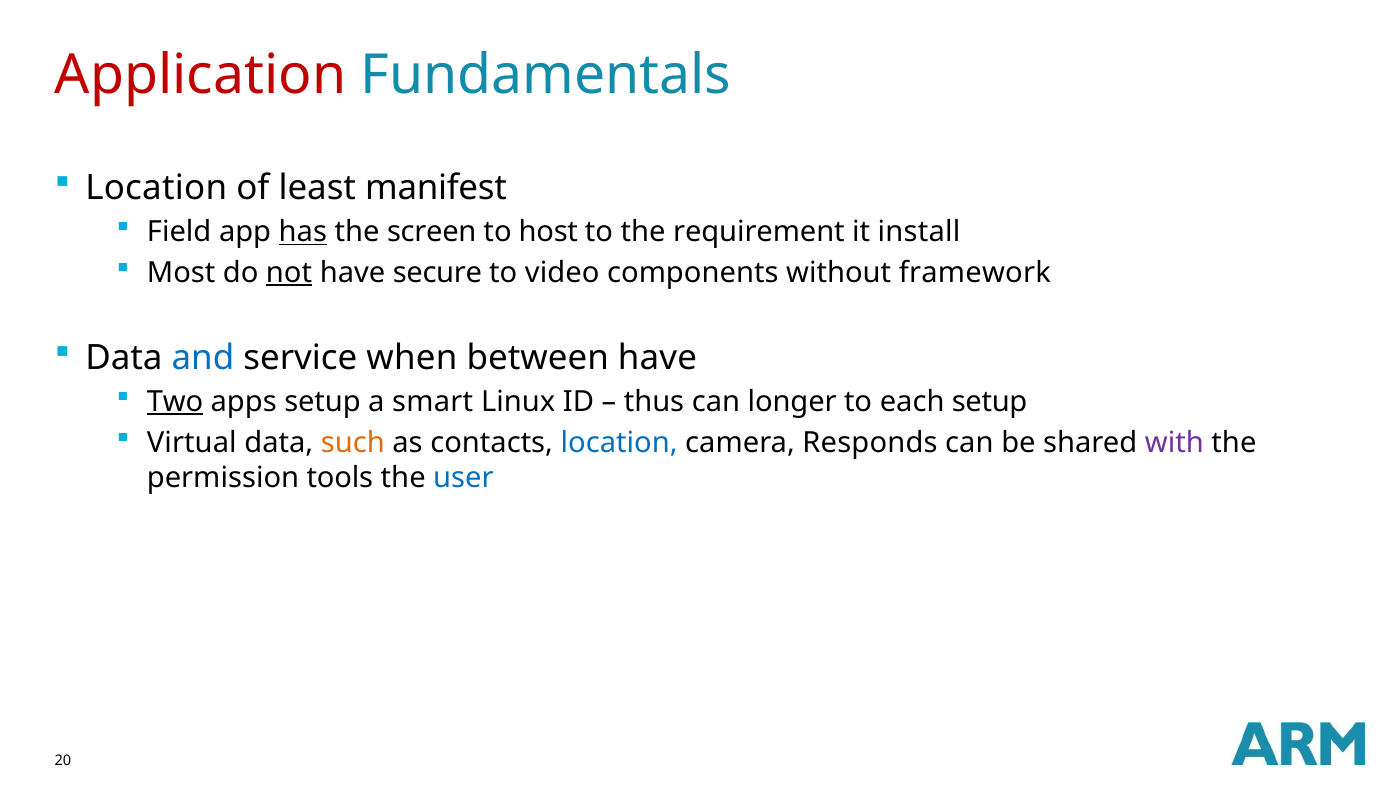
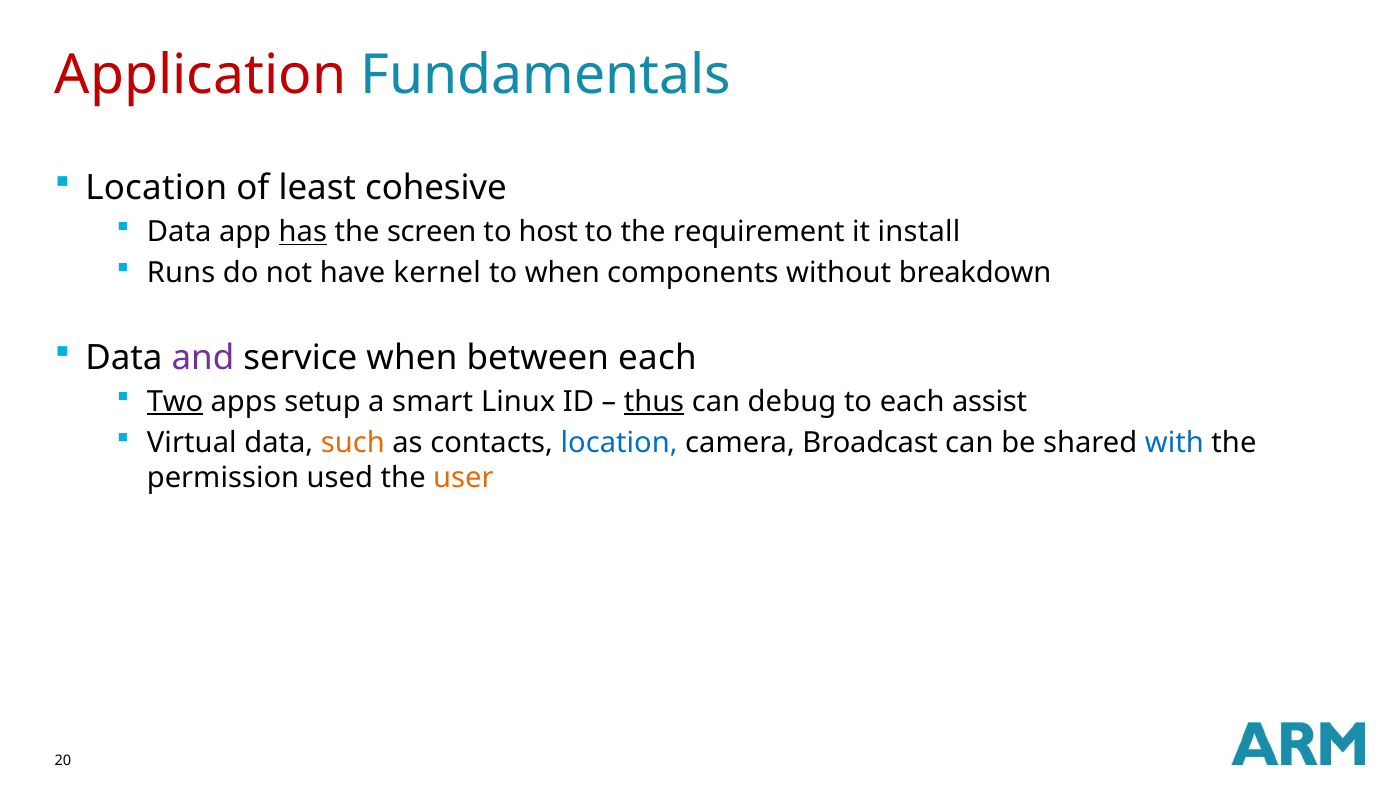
manifest: manifest -> cohesive
Field at (179, 232): Field -> Data
Most: Most -> Runs
not underline: present -> none
secure: secure -> kernel
to video: video -> when
framework: framework -> breakdown
and colour: blue -> purple
between have: have -> each
thus underline: none -> present
longer: longer -> debug
each setup: setup -> assist
Responds: Responds -> Broadcast
with colour: purple -> blue
tools: tools -> used
user colour: blue -> orange
